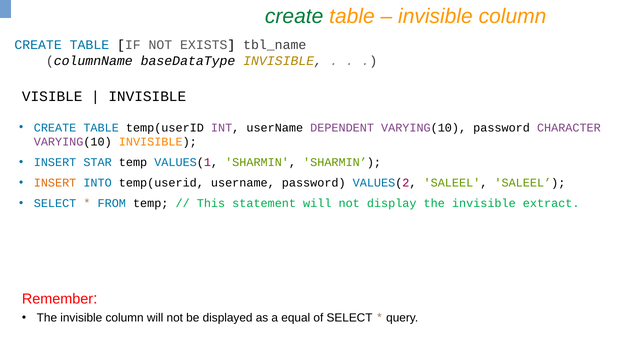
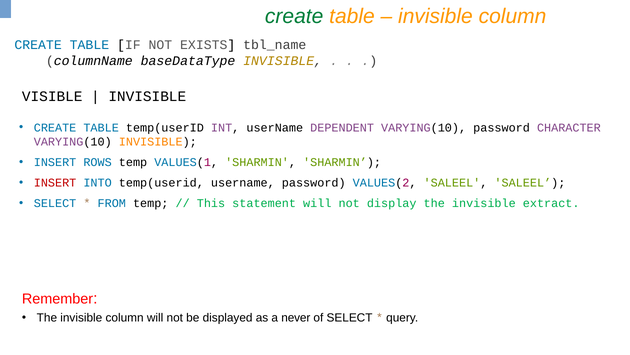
STAR: STAR -> ROWS
INSERT at (55, 183) colour: orange -> red
equal: equal -> never
